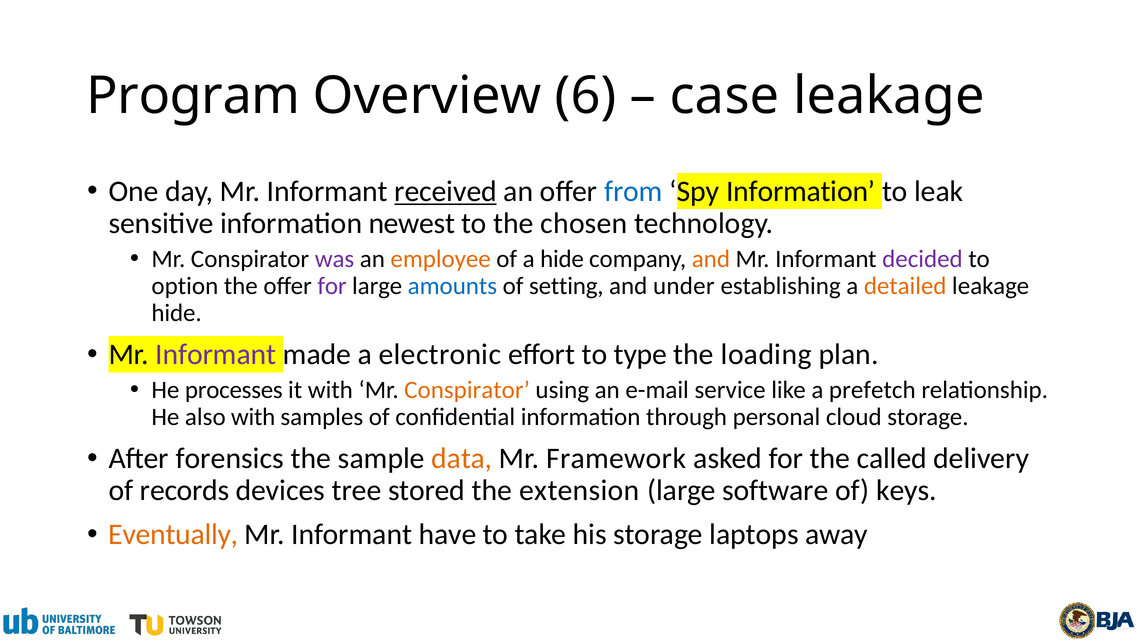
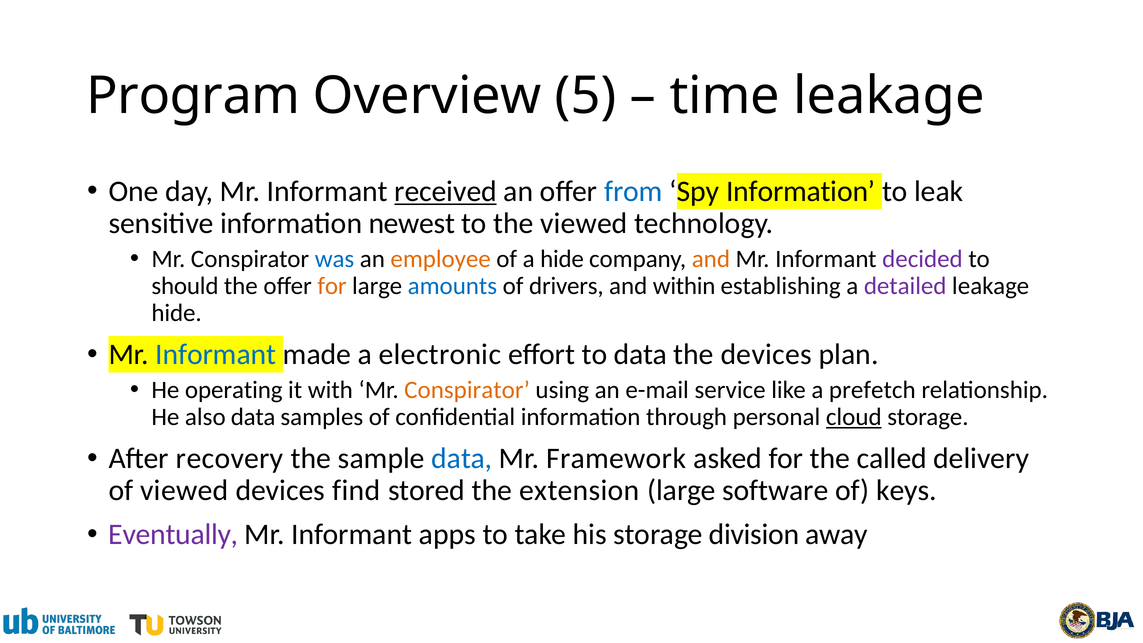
6: 6 -> 5
case: case -> time
the chosen: chosen -> viewed
was colour: purple -> blue
option: option -> should
for at (332, 286) colour: purple -> orange
setting: setting -> drivers
under: under -> within
detailed colour: orange -> purple
Informant at (216, 354) colour: purple -> blue
to type: type -> data
the loading: loading -> devices
processes: processes -> operating
also with: with -> data
cloud underline: none -> present
forensics: forensics -> recovery
data at (462, 458) colour: orange -> blue
of records: records -> viewed
tree: tree -> find
Eventually colour: orange -> purple
have: have -> apps
laptops: laptops -> division
